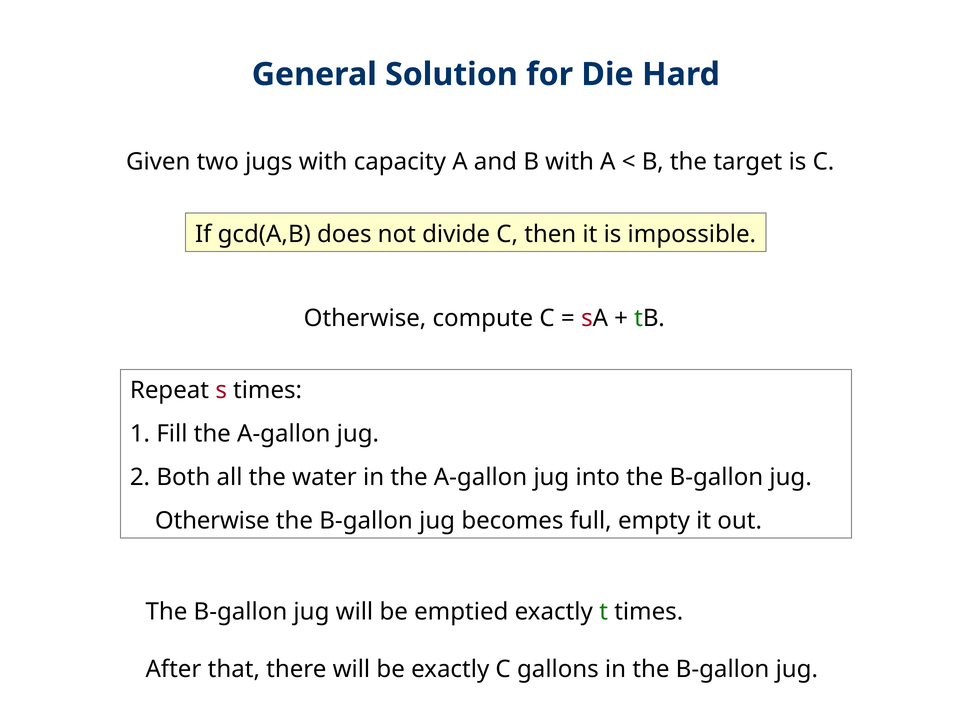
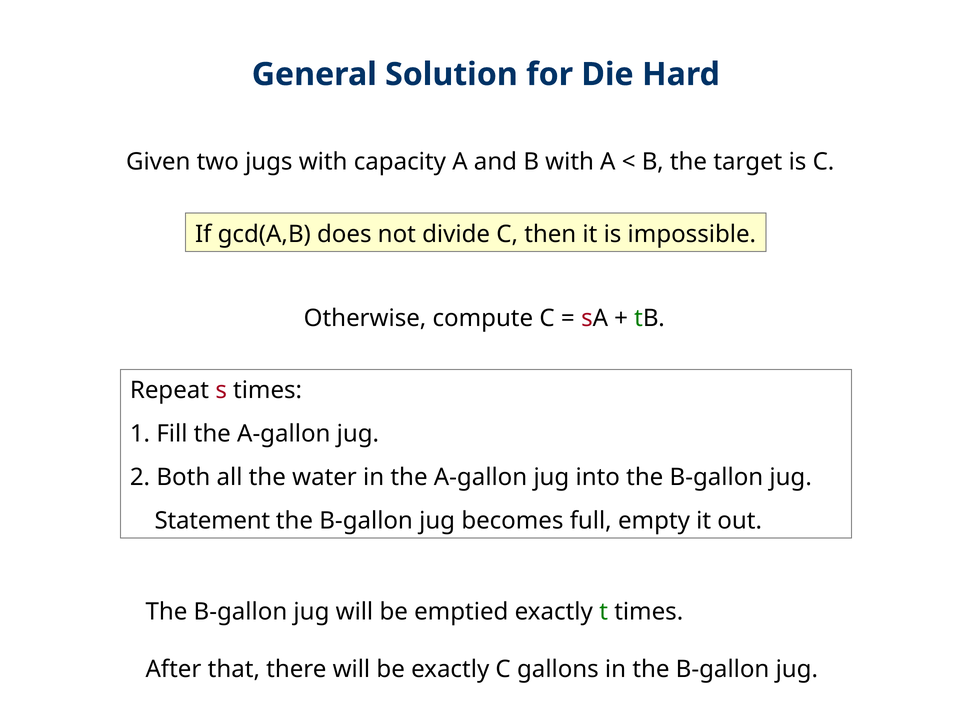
Otherwise at (212, 521): Otherwise -> Statement
